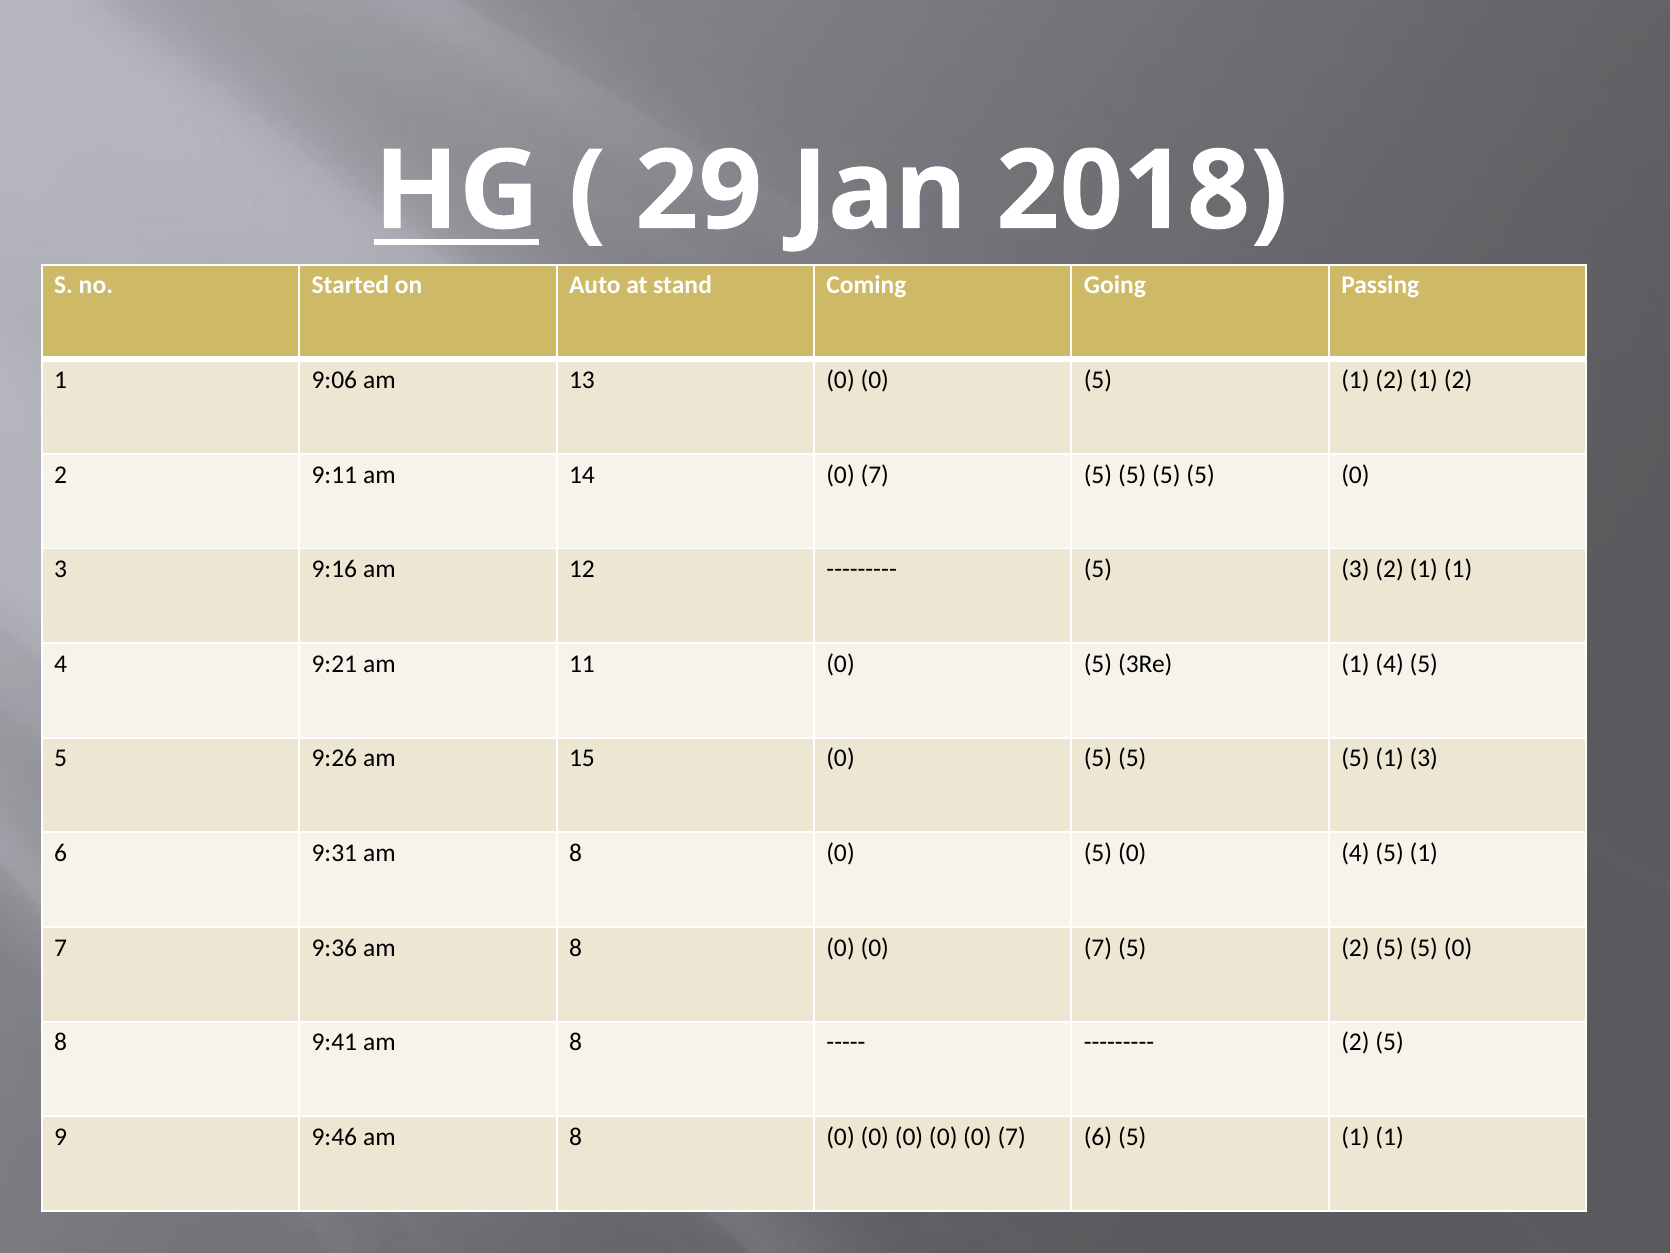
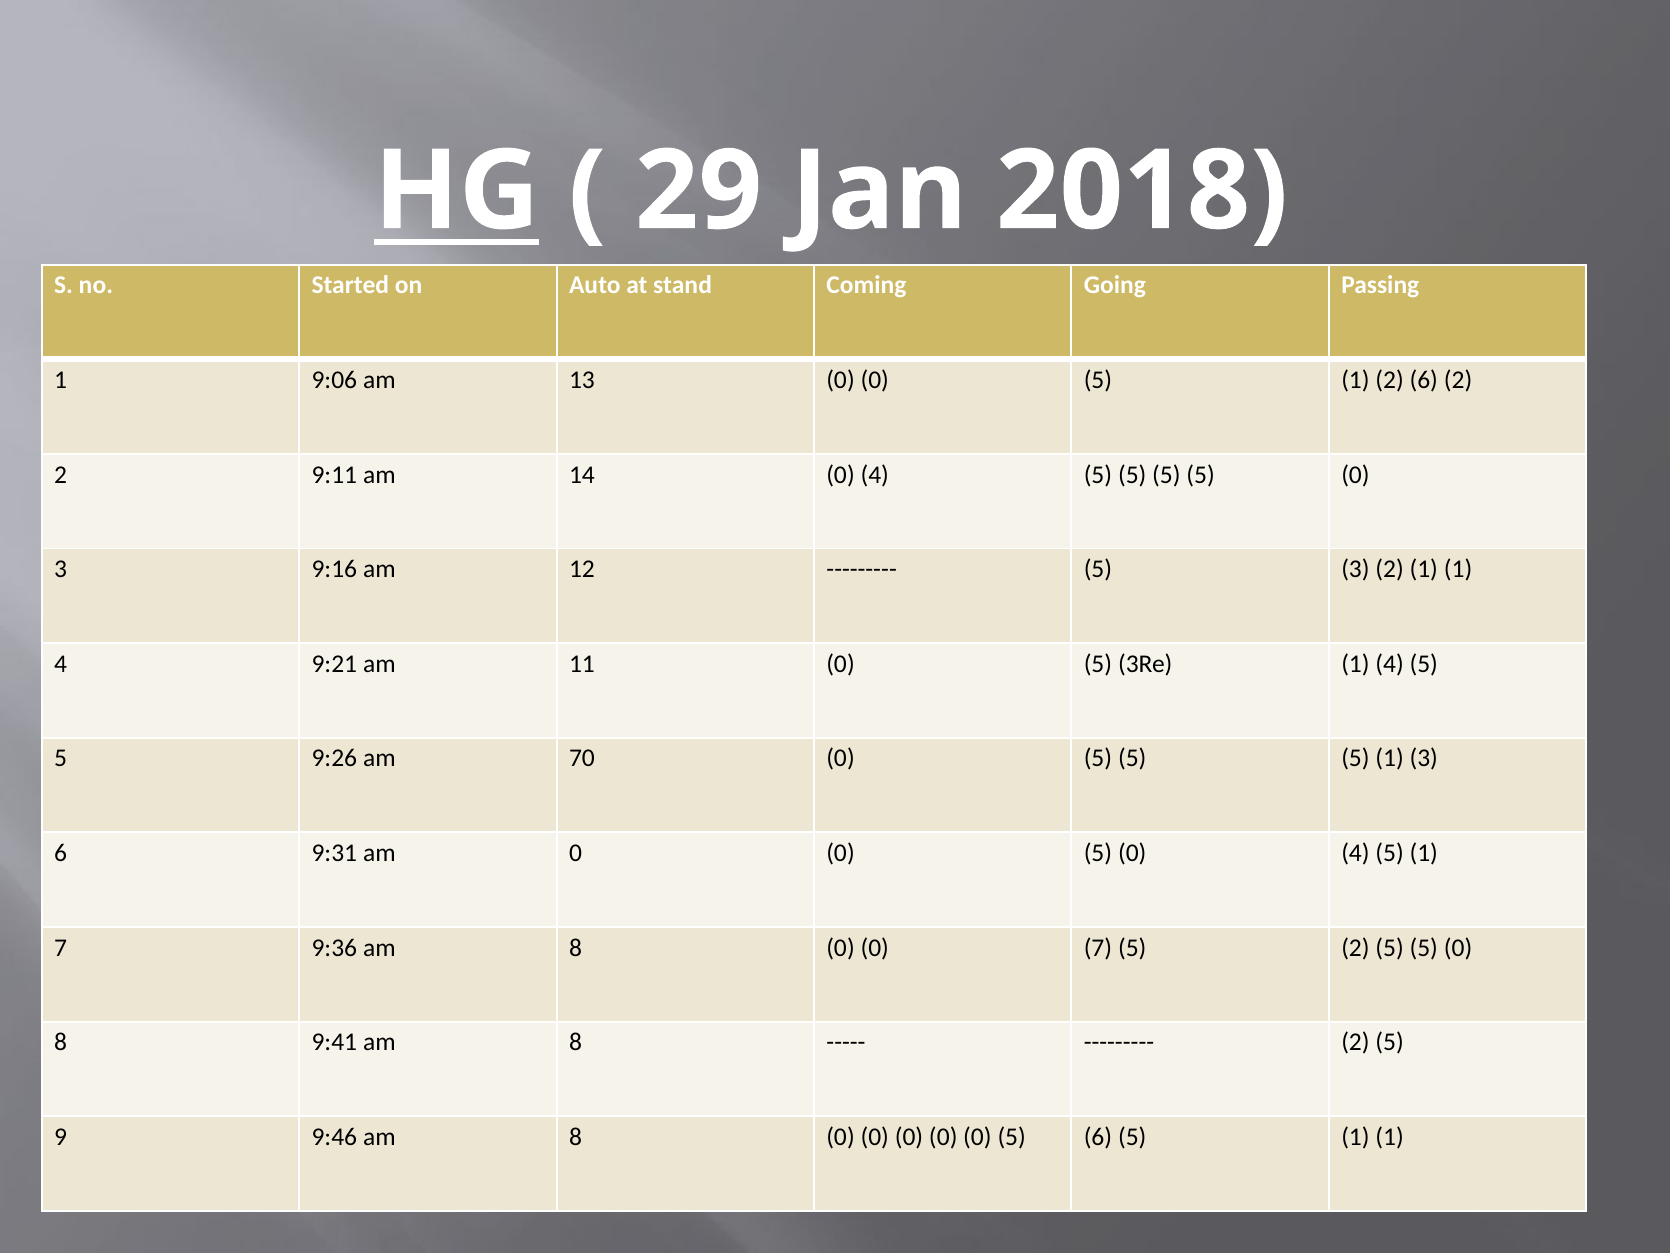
1 2 1: 1 -> 6
14 0 7: 7 -> 4
15: 15 -> 70
9:31 am 8: 8 -> 0
0 0 0 7: 7 -> 5
